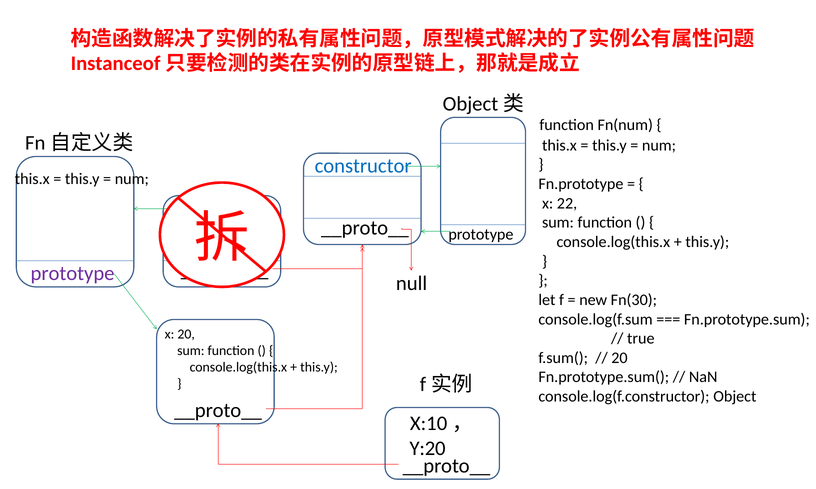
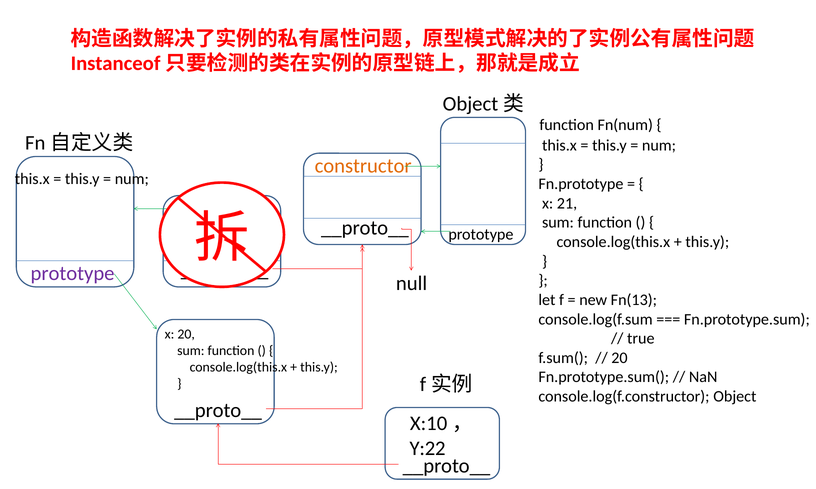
constructor at (363, 166) colour: blue -> orange
22: 22 -> 21
Fn(30: Fn(30 -> Fn(13
Y:20: Y:20 -> Y:22
